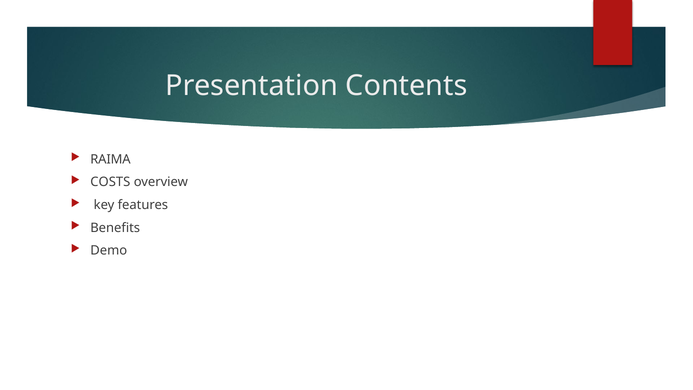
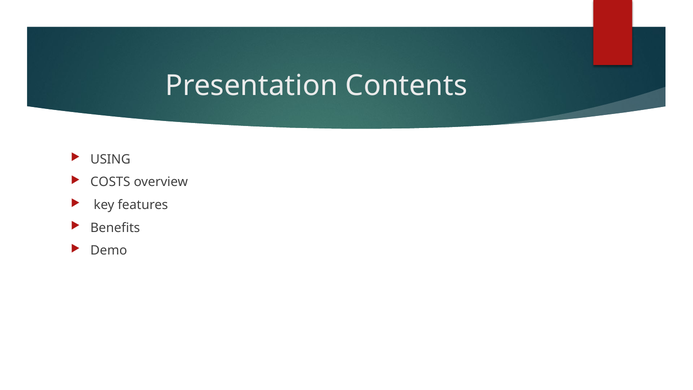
RAIMA: RAIMA -> USING
